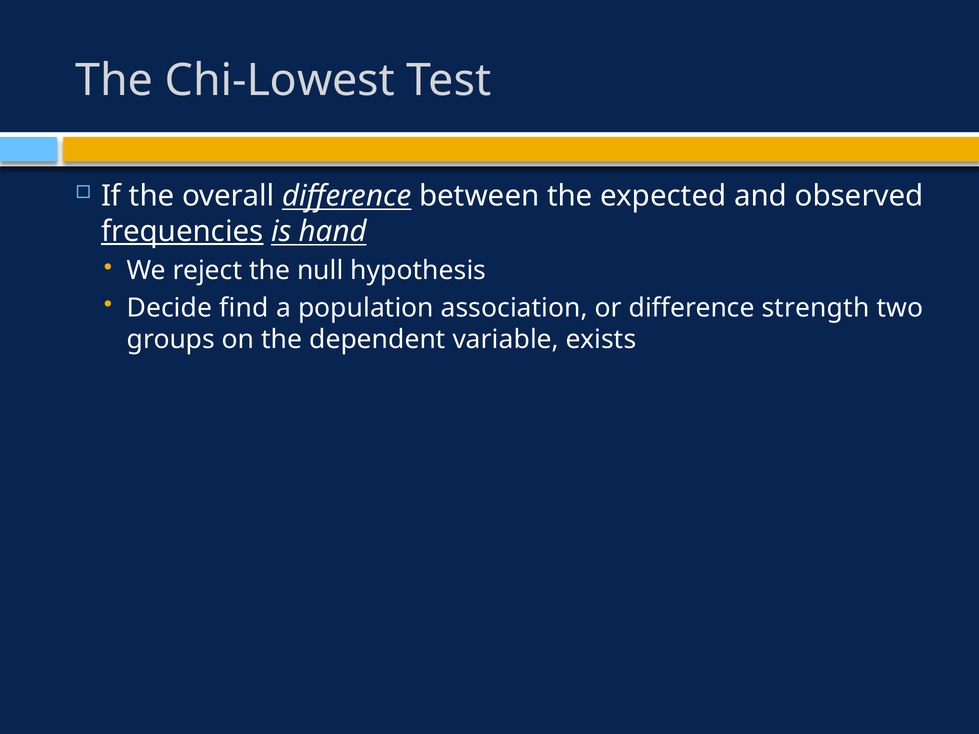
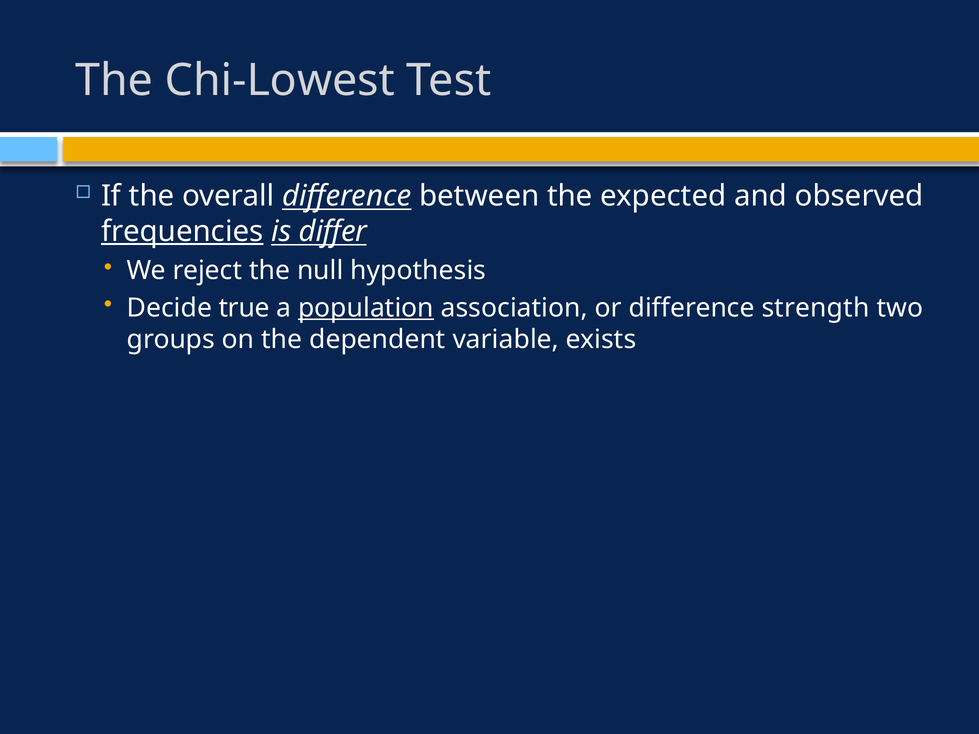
hand: hand -> differ
find: find -> true
population underline: none -> present
